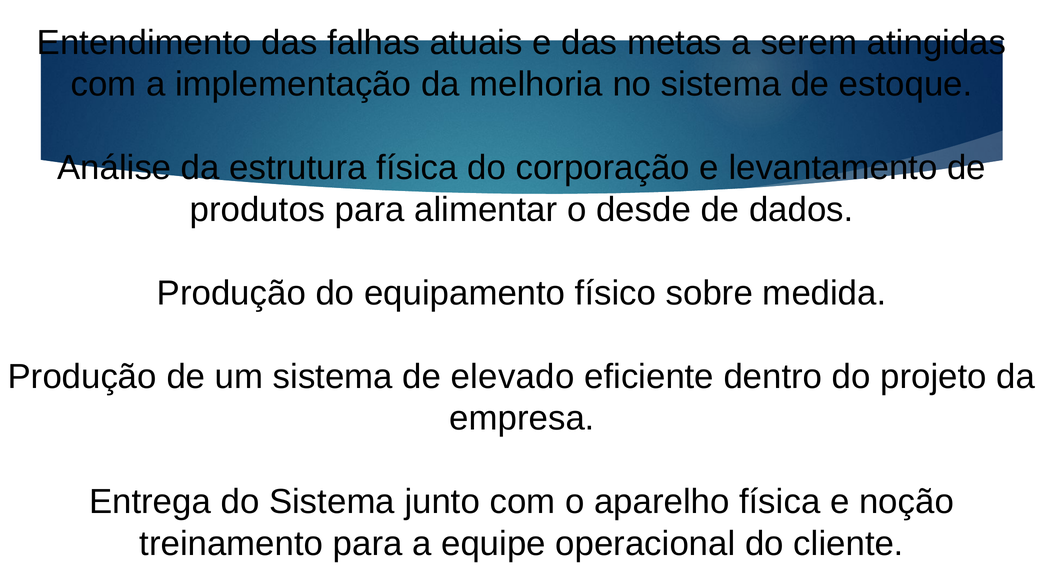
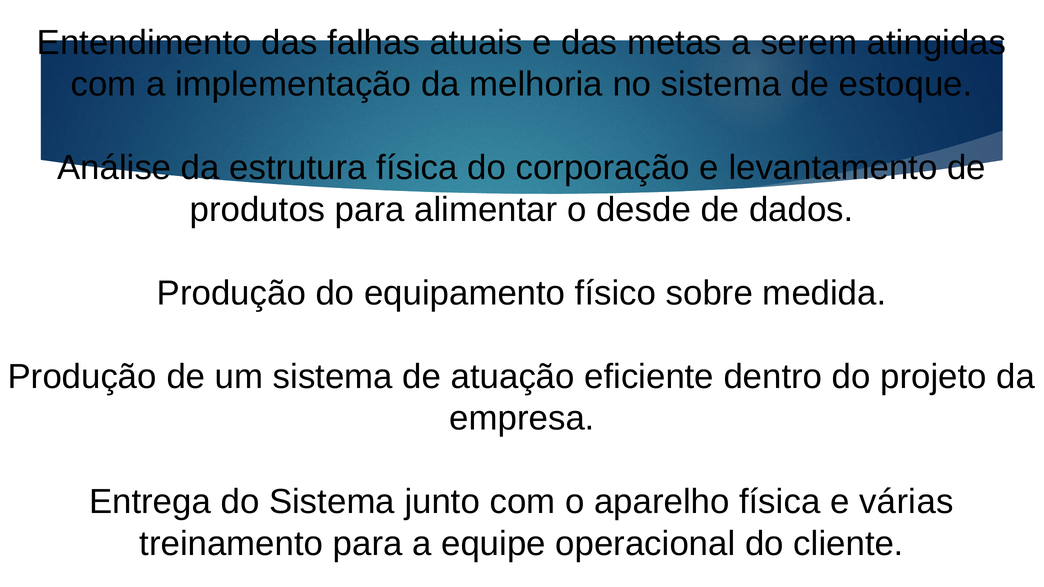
elevado: elevado -> atuação
noção: noção -> várias
